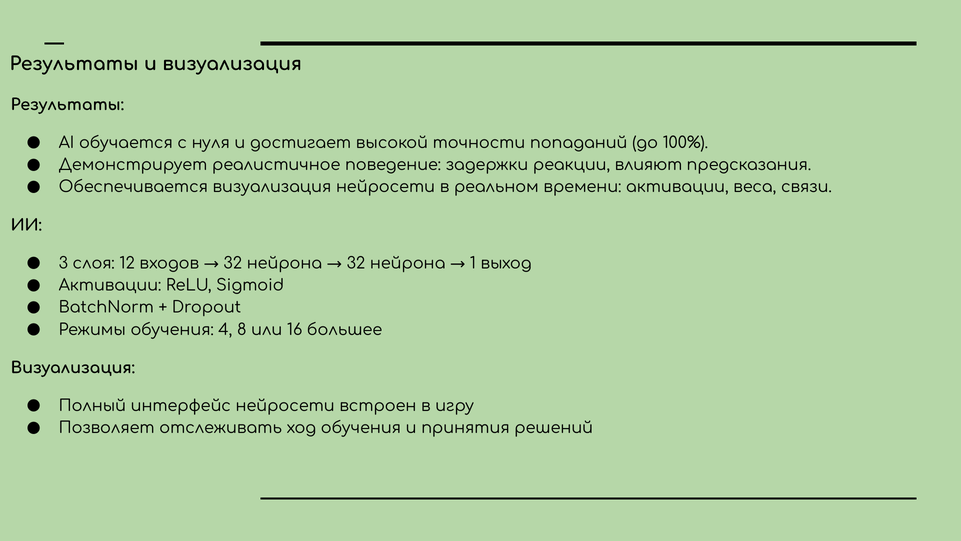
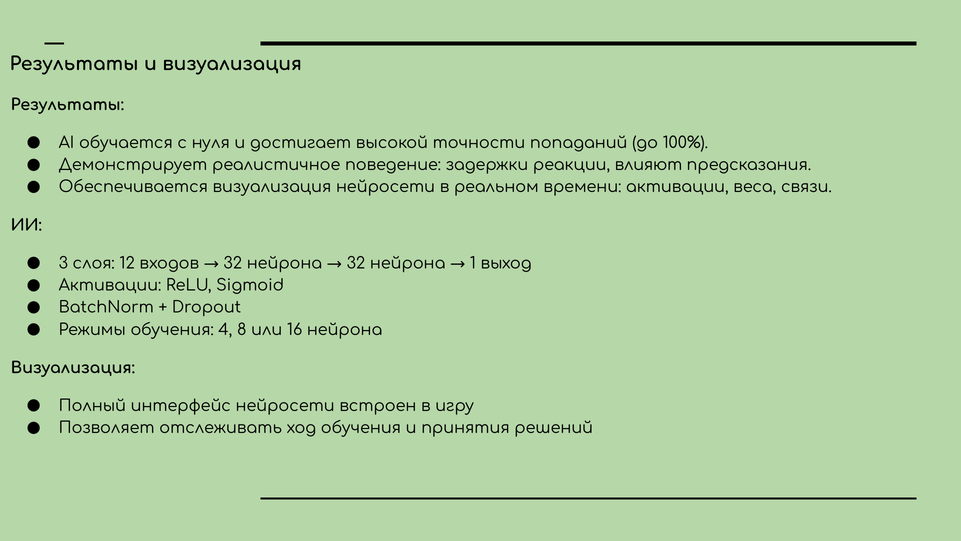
16 большее: большее -> нейрона
